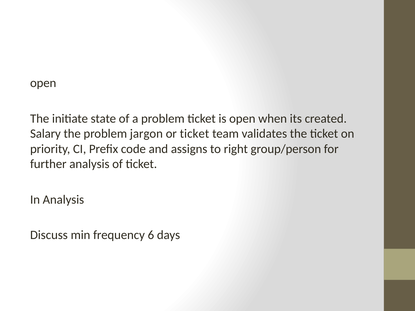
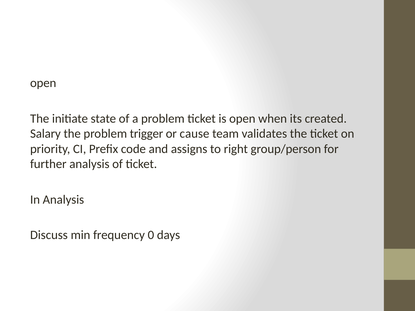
jargon: jargon -> trigger
or ticket: ticket -> cause
6: 6 -> 0
